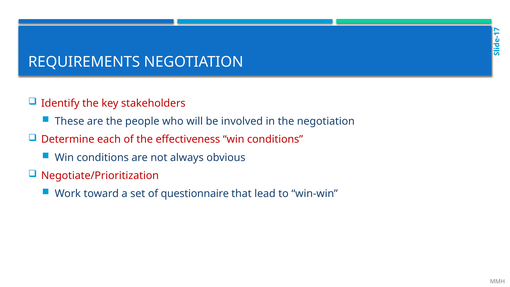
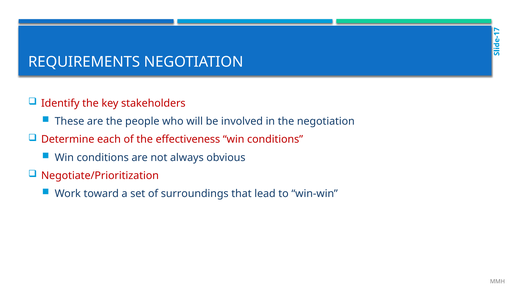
questionnaire: questionnaire -> surroundings
